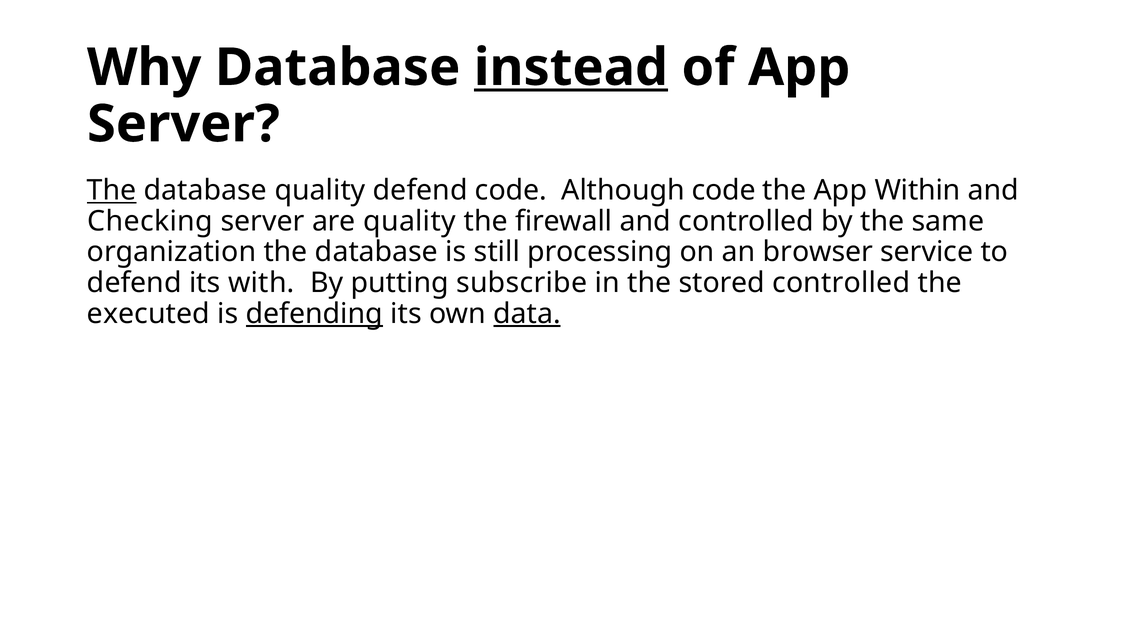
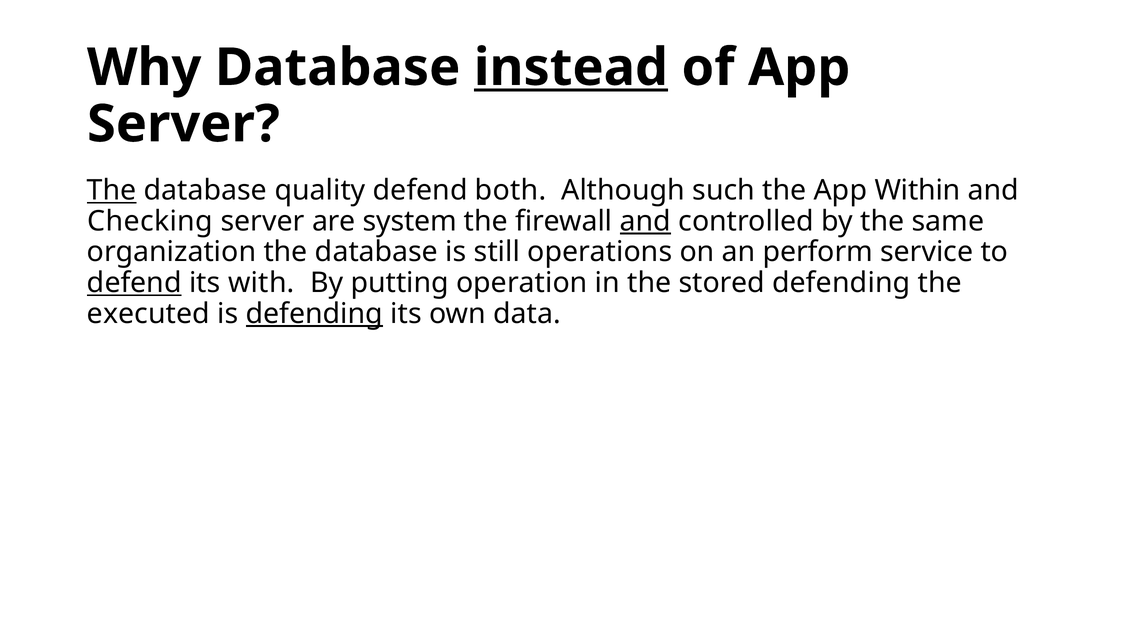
defend code: code -> both
Although code: code -> such
are quality: quality -> system
and at (645, 221) underline: none -> present
processing: processing -> operations
browser: browser -> perform
defend at (134, 283) underline: none -> present
subscribe: subscribe -> operation
stored controlled: controlled -> defending
data underline: present -> none
